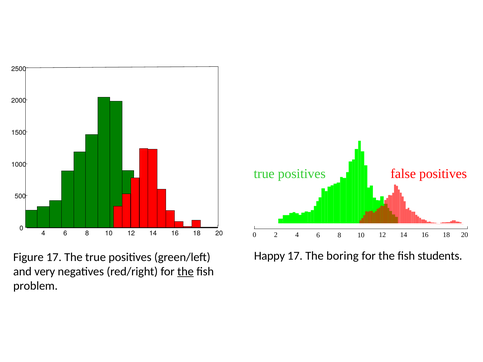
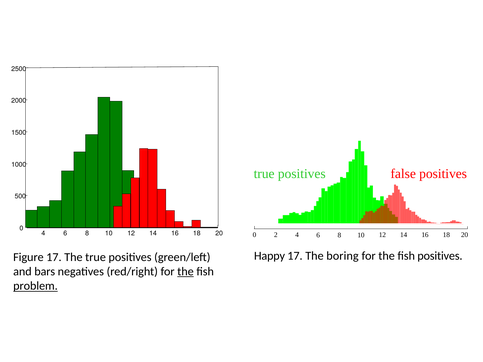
fish students: students -> positives
very: very -> bars
problem underline: none -> present
